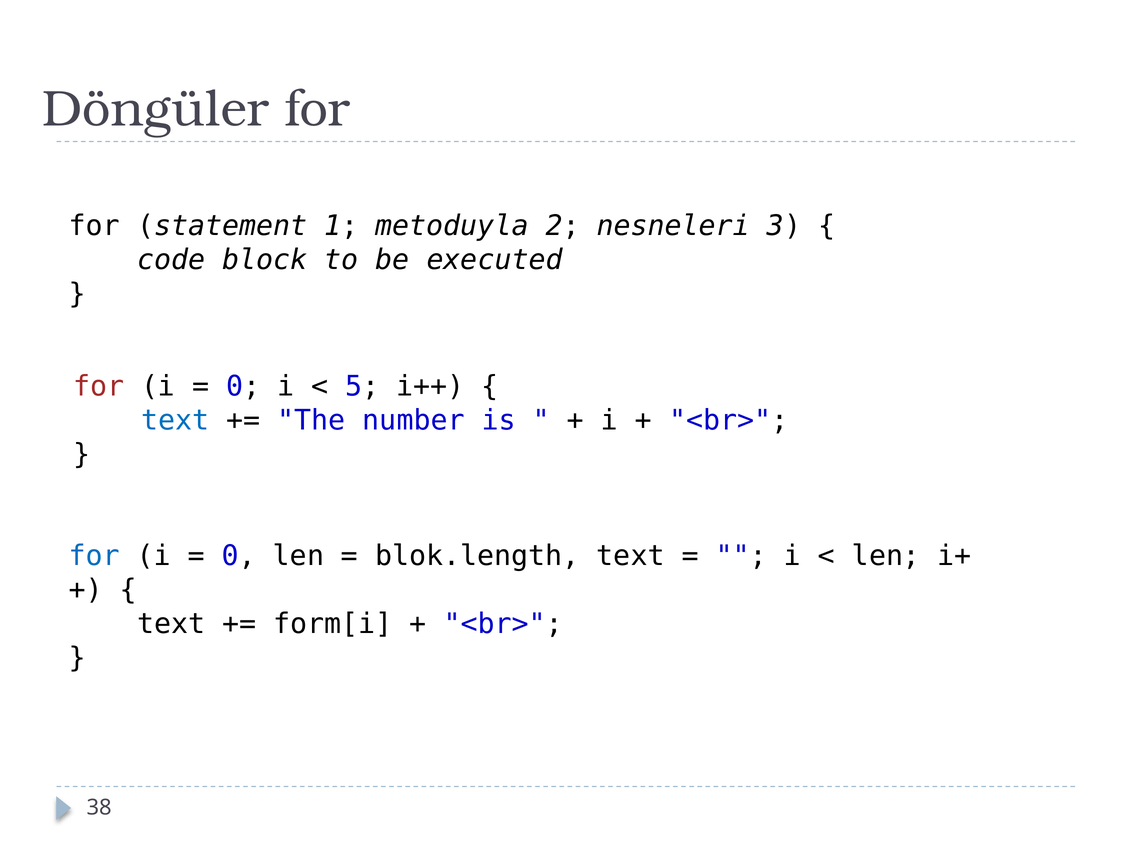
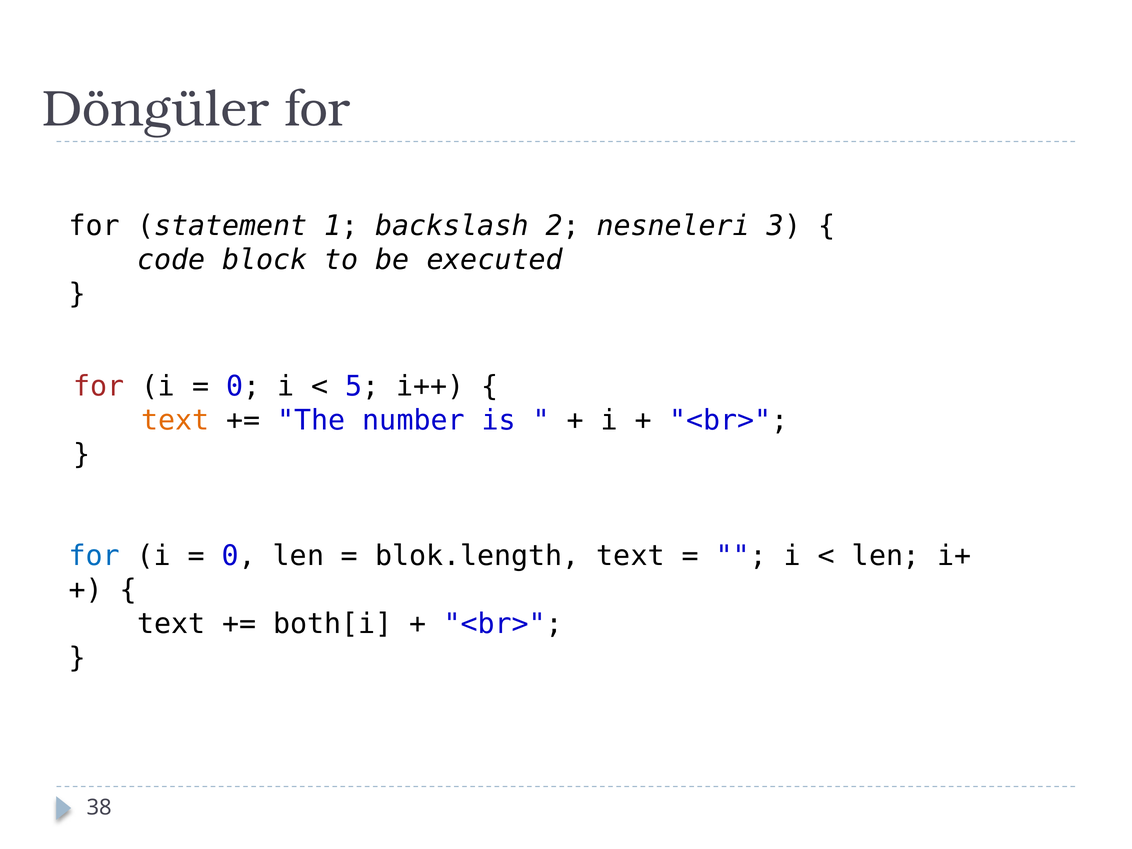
metoduyla: metoduyla -> backslash
text at (175, 421) colour: blue -> orange
form[i: form[i -> both[i
